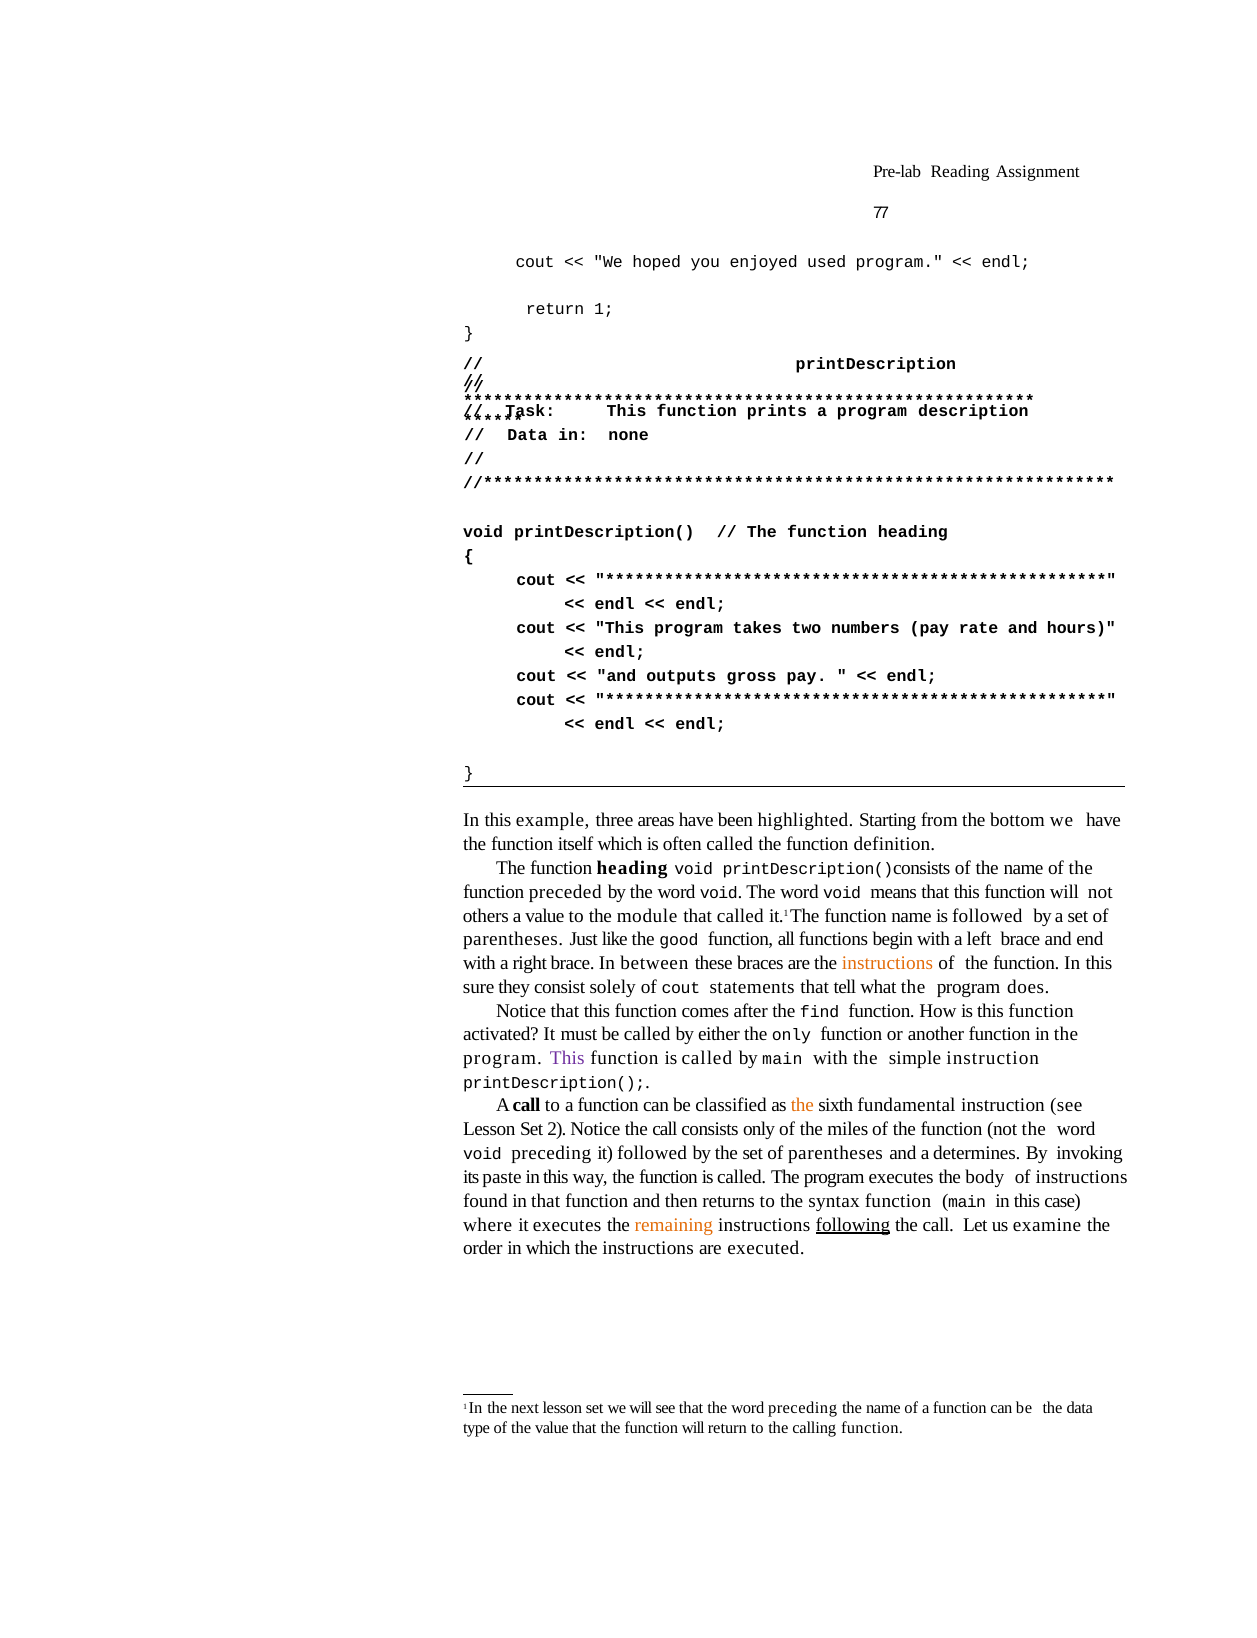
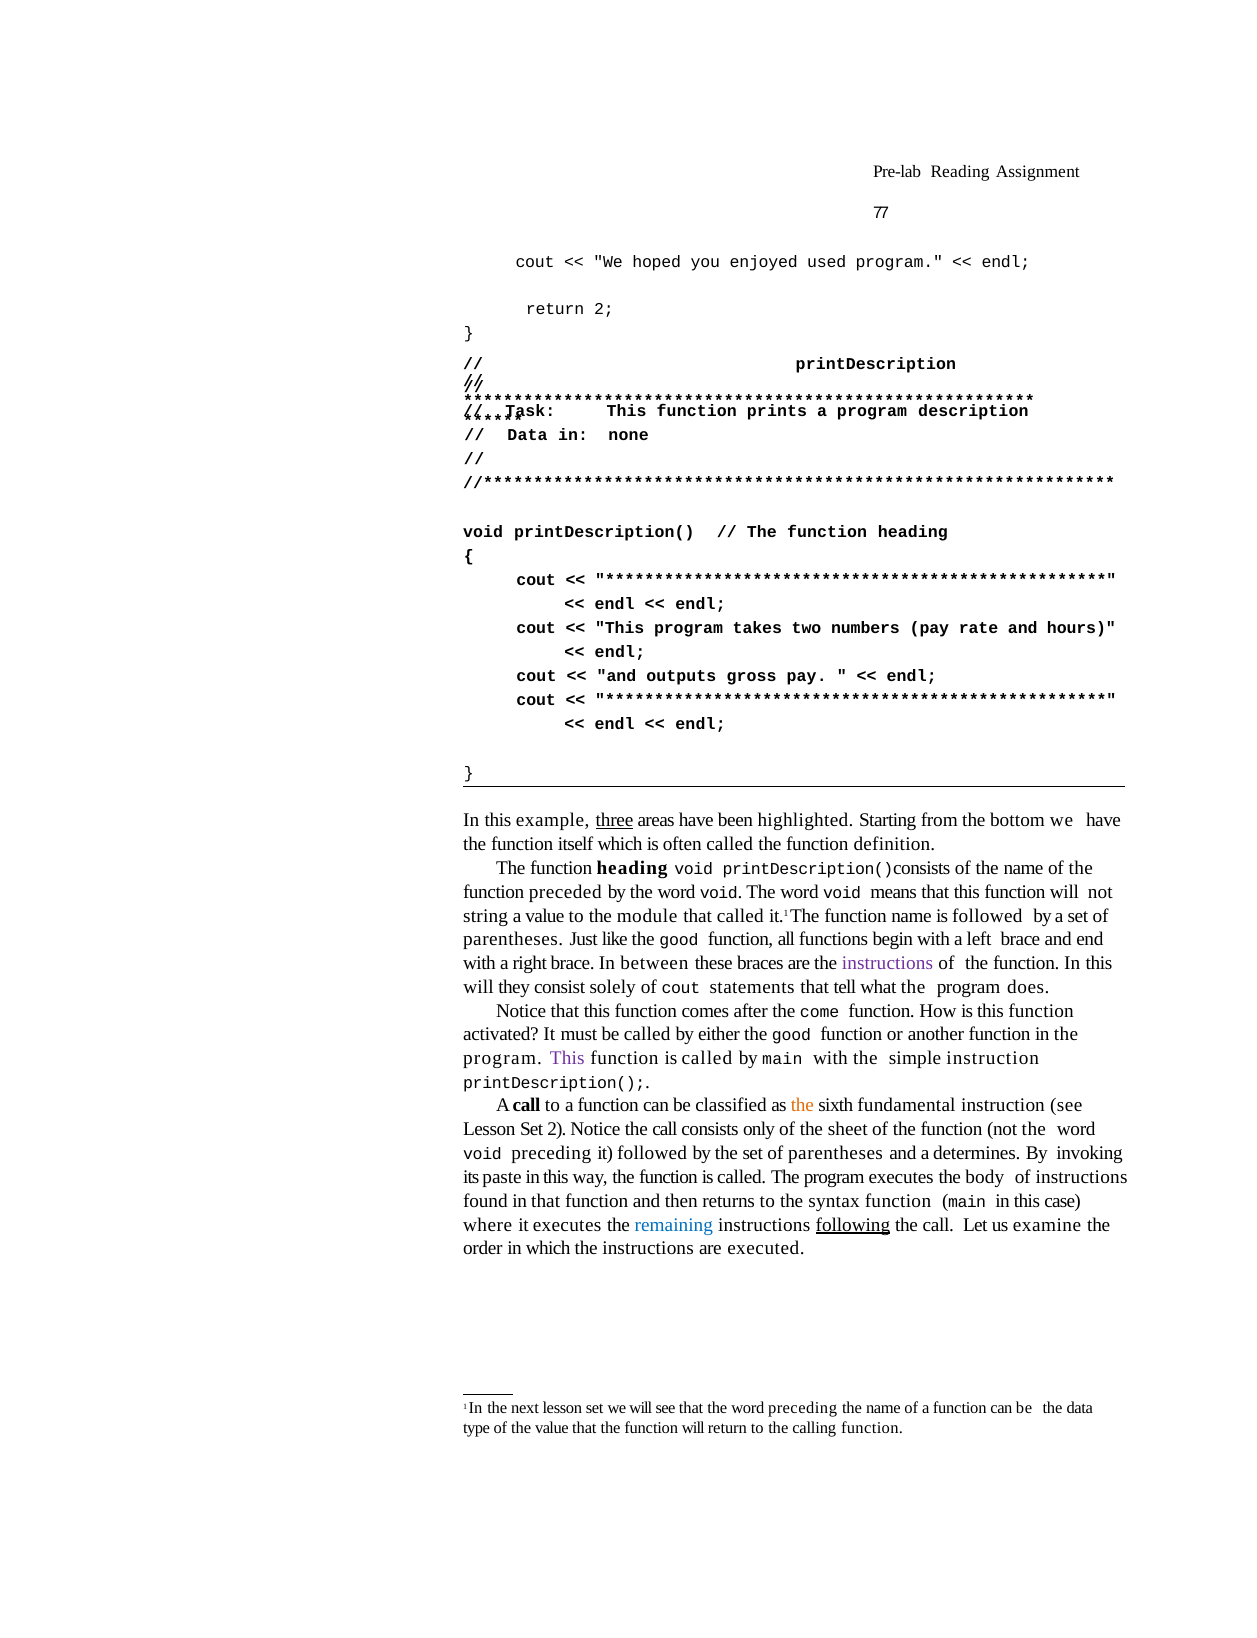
return 1: 1 -> 2
three underline: none -> present
others: others -> string
instructions at (888, 963) colour: orange -> purple
sure at (479, 987): sure -> will
find: find -> come
either the only: only -> good
miles: miles -> sheet
remaining colour: orange -> blue
